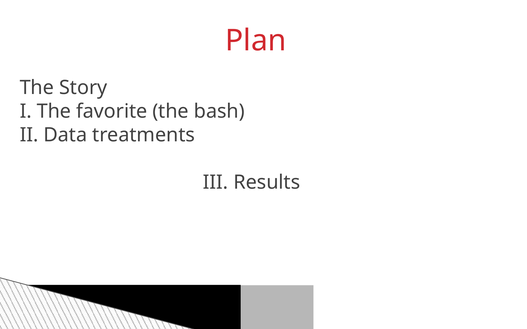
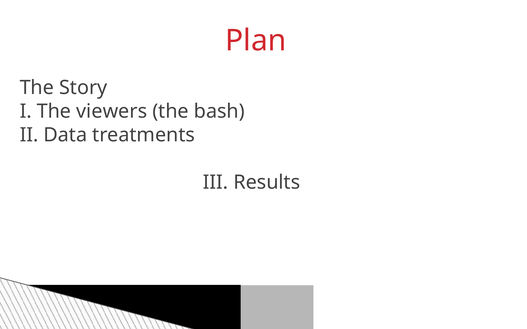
favorite: favorite -> viewers
